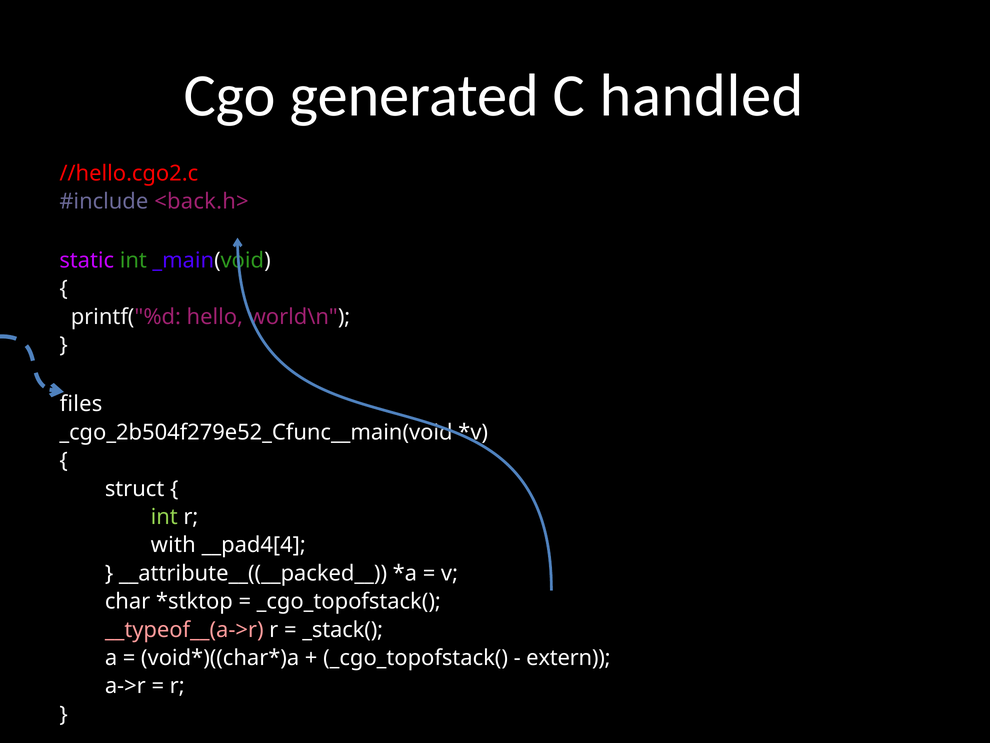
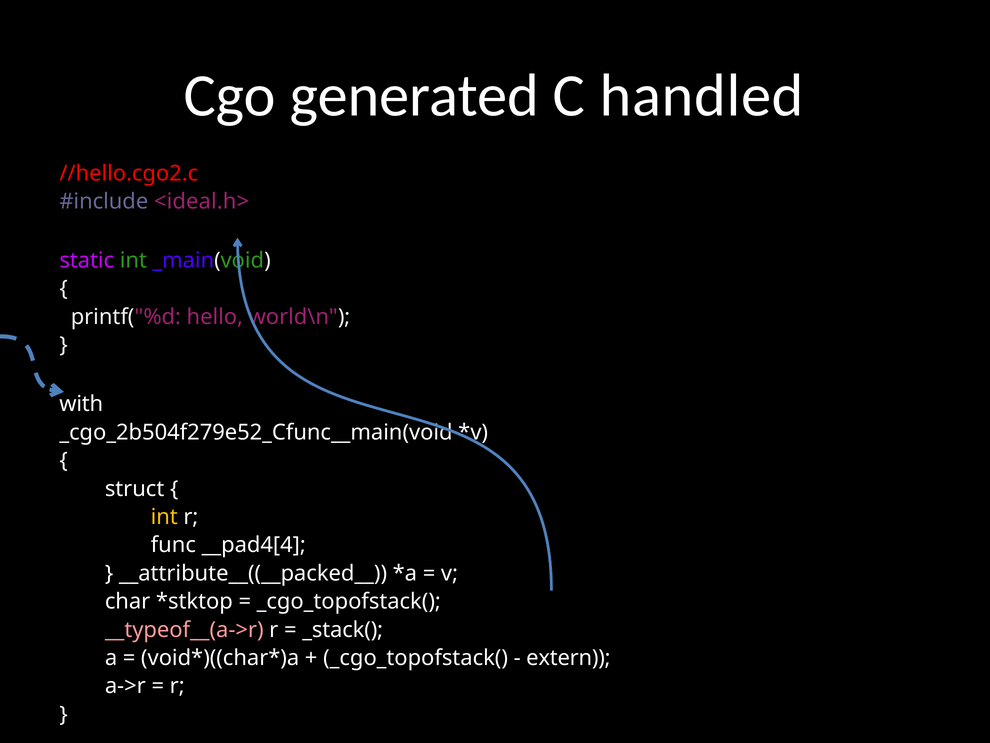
<back.h>: <back.h> -> <ideal.h>
files: files -> with
int at (164, 517) colour: light green -> yellow
with: with -> func
